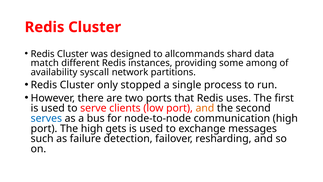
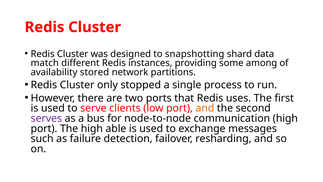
allcommands: allcommands -> snapshotting
syscall: syscall -> stored
serves colour: blue -> purple
gets: gets -> able
